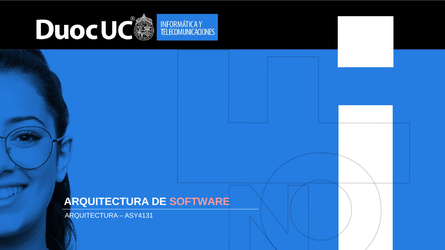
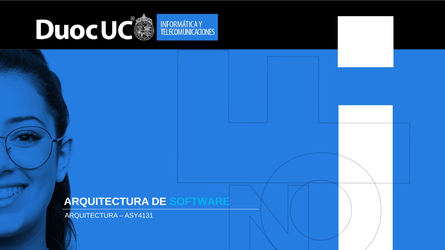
SOFTWARE colour: pink -> light blue
